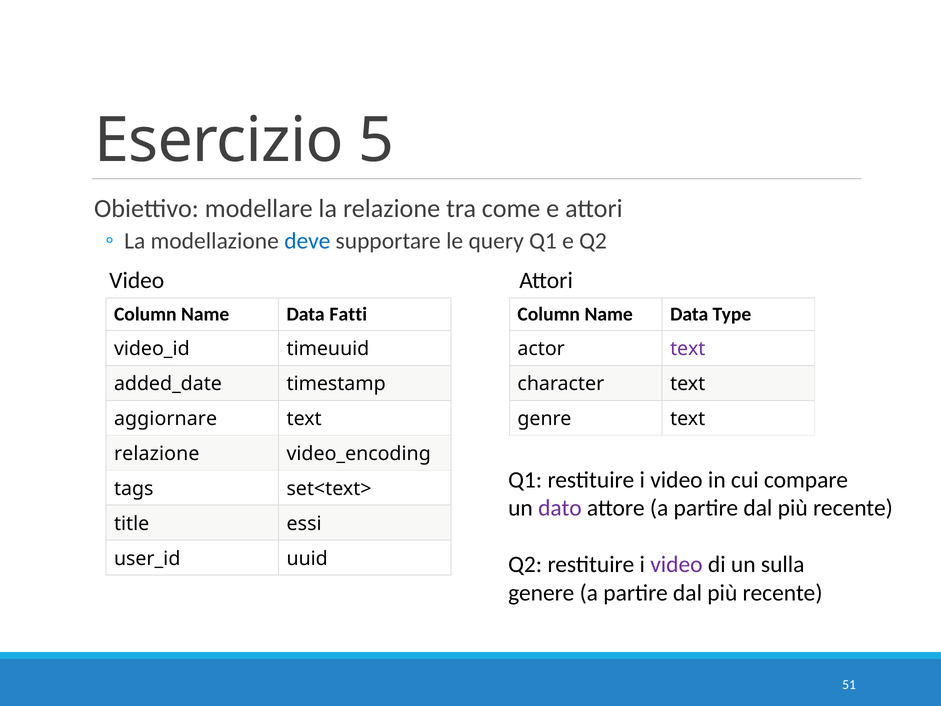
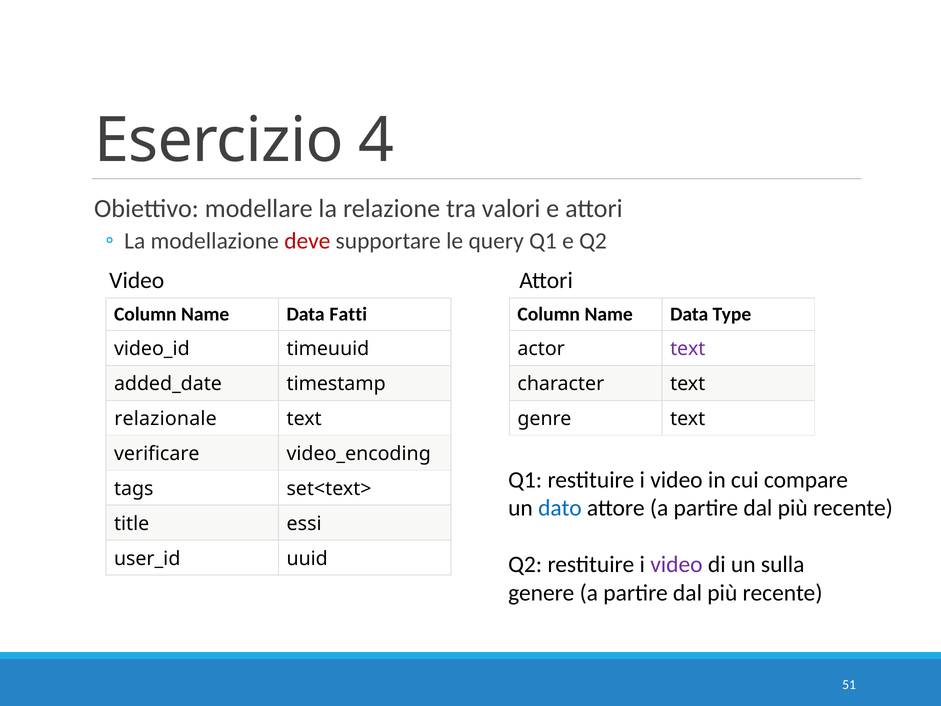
5: 5 -> 4
come: come -> valori
deve colour: blue -> red
aggiornare: aggiornare -> relazionale
relazione at (157, 454): relazione -> verificare
dato colour: purple -> blue
